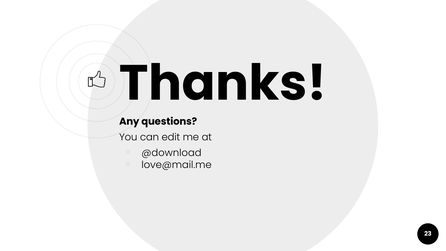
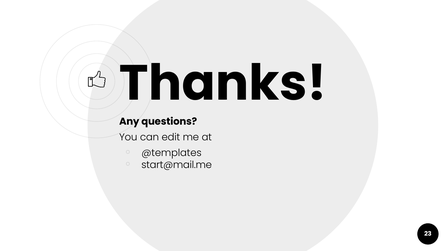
@download: @download -> @templates
love@mail.me: love@mail.me -> start@mail.me
